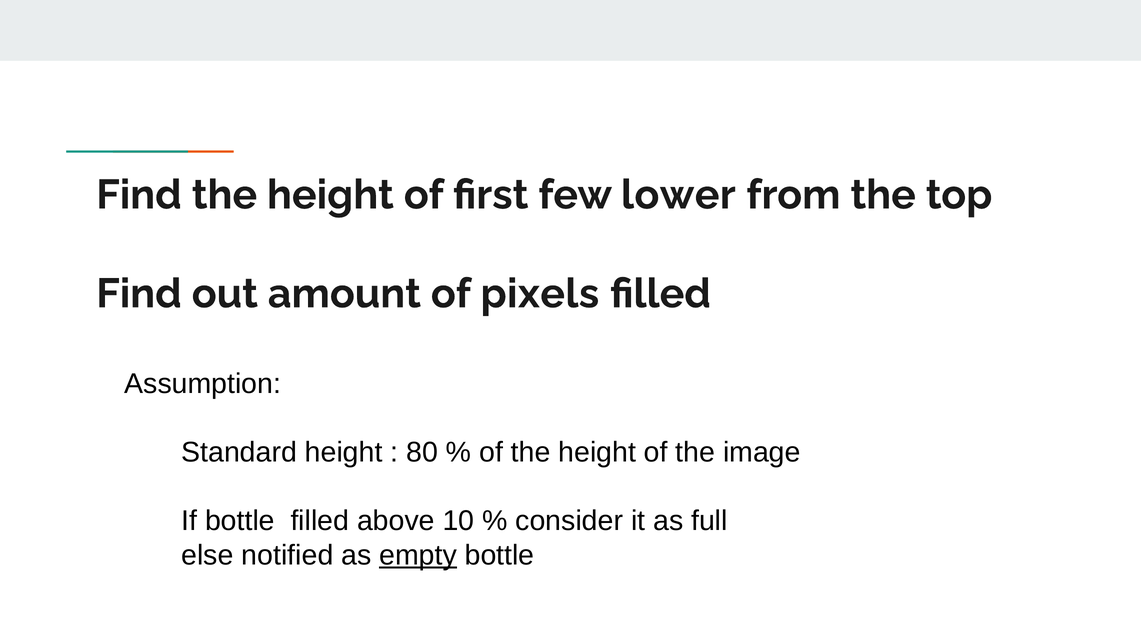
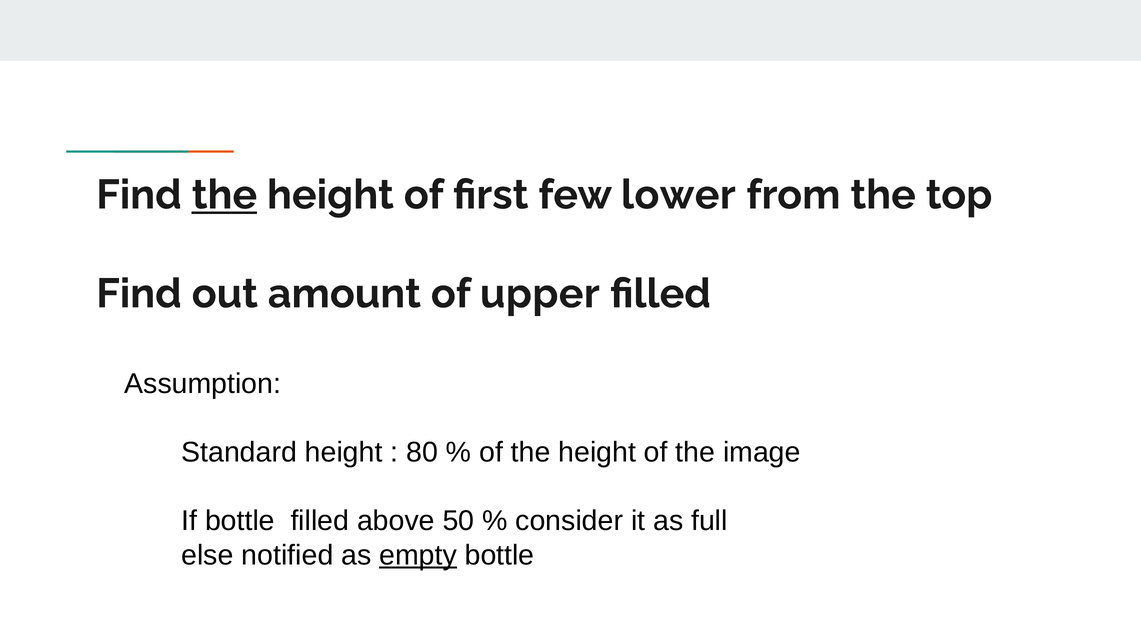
the at (224, 195) underline: none -> present
pixels: pixels -> upper
10: 10 -> 50
